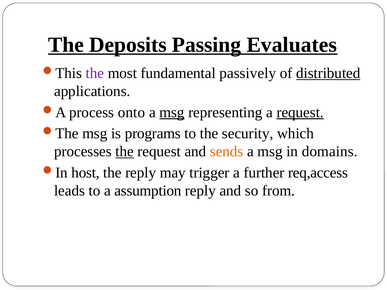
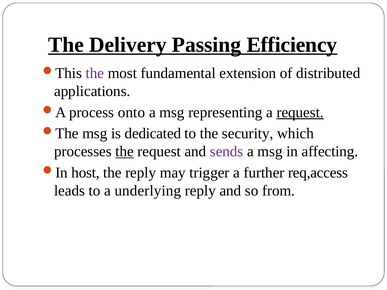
Deposits: Deposits -> Delivery
Evaluates: Evaluates -> Efficiency
passively: passively -> extension
distributed underline: present -> none
msg at (172, 112) underline: present -> none
programs: programs -> dedicated
sends colour: orange -> purple
domains: domains -> affecting
assumption: assumption -> underlying
